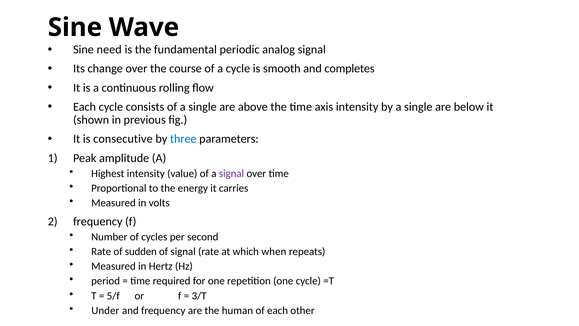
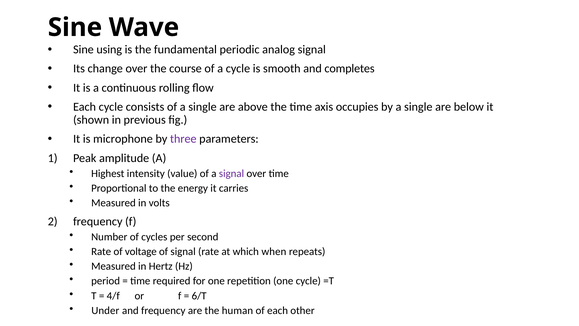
need: need -> using
axis intensity: intensity -> occupies
consecutive: consecutive -> microphone
three colour: blue -> purple
sudden: sudden -> voltage
5/f: 5/f -> 4/f
3/T: 3/T -> 6/T
